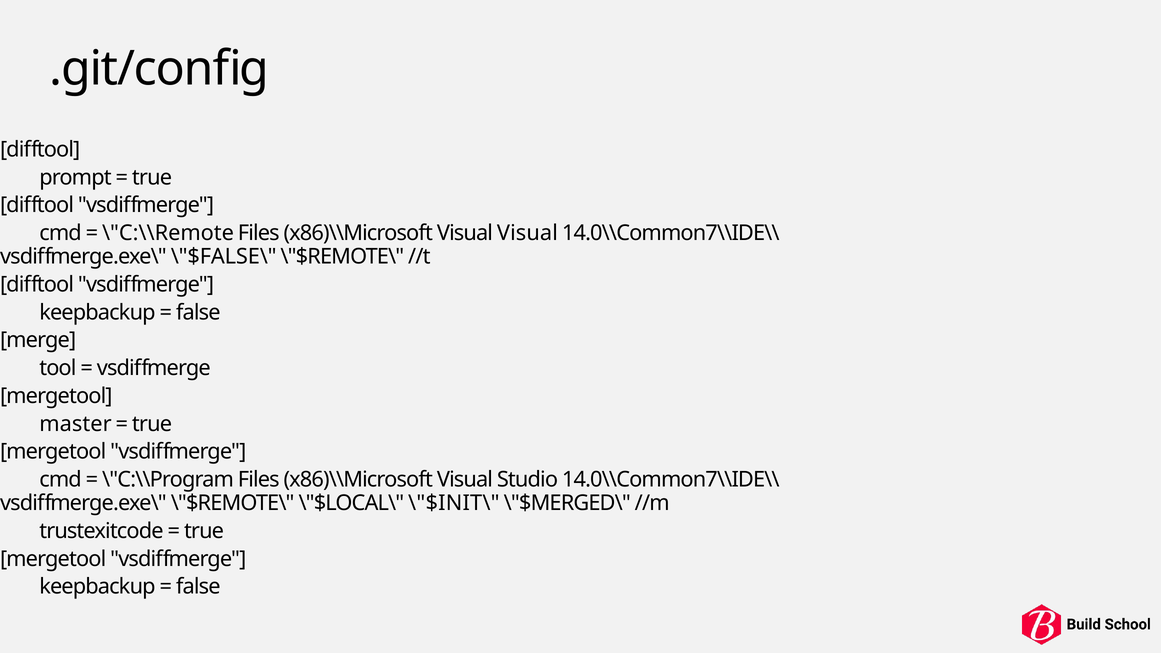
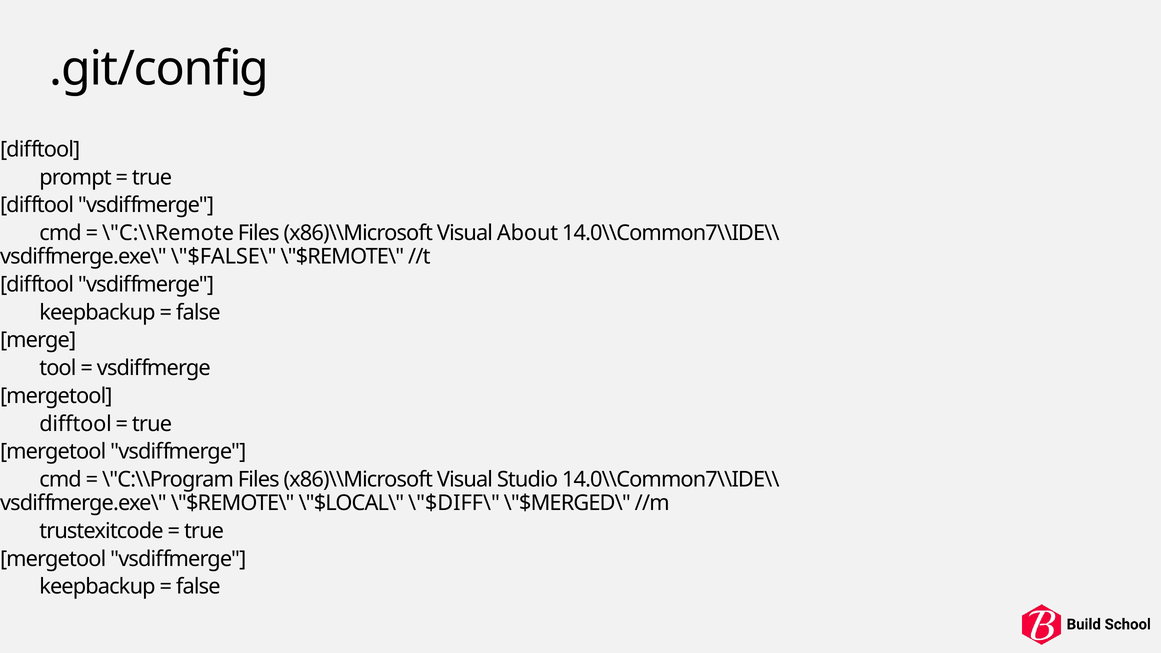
Visual Visual: Visual -> About
master at (75, 424): master -> difftool
\"$INIT\: \"$INIT\ -> \"$DIFF\
